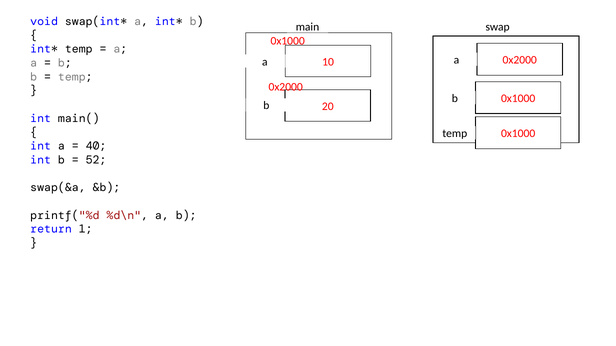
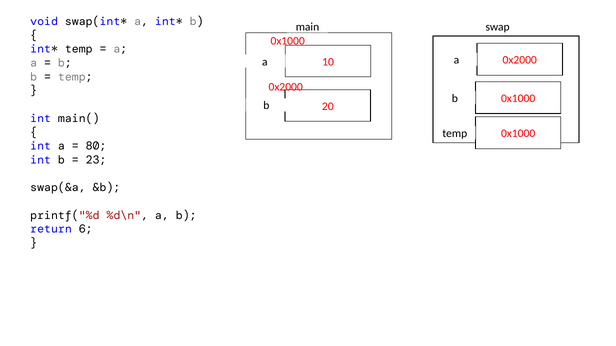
40: 40 -> 80
52: 52 -> 23
1: 1 -> 6
